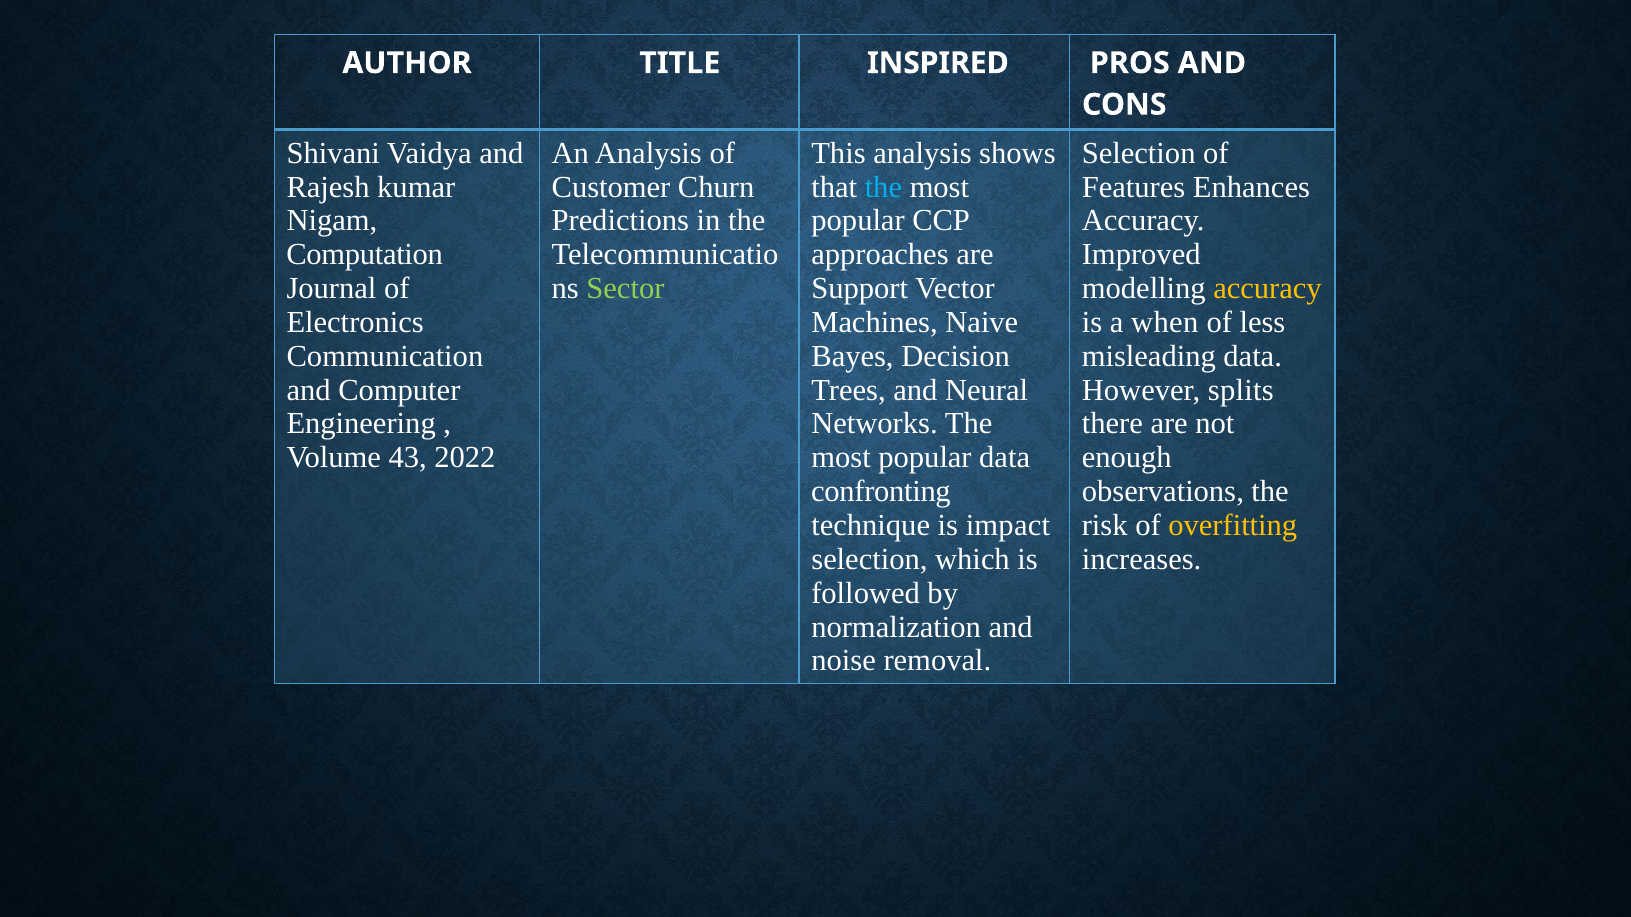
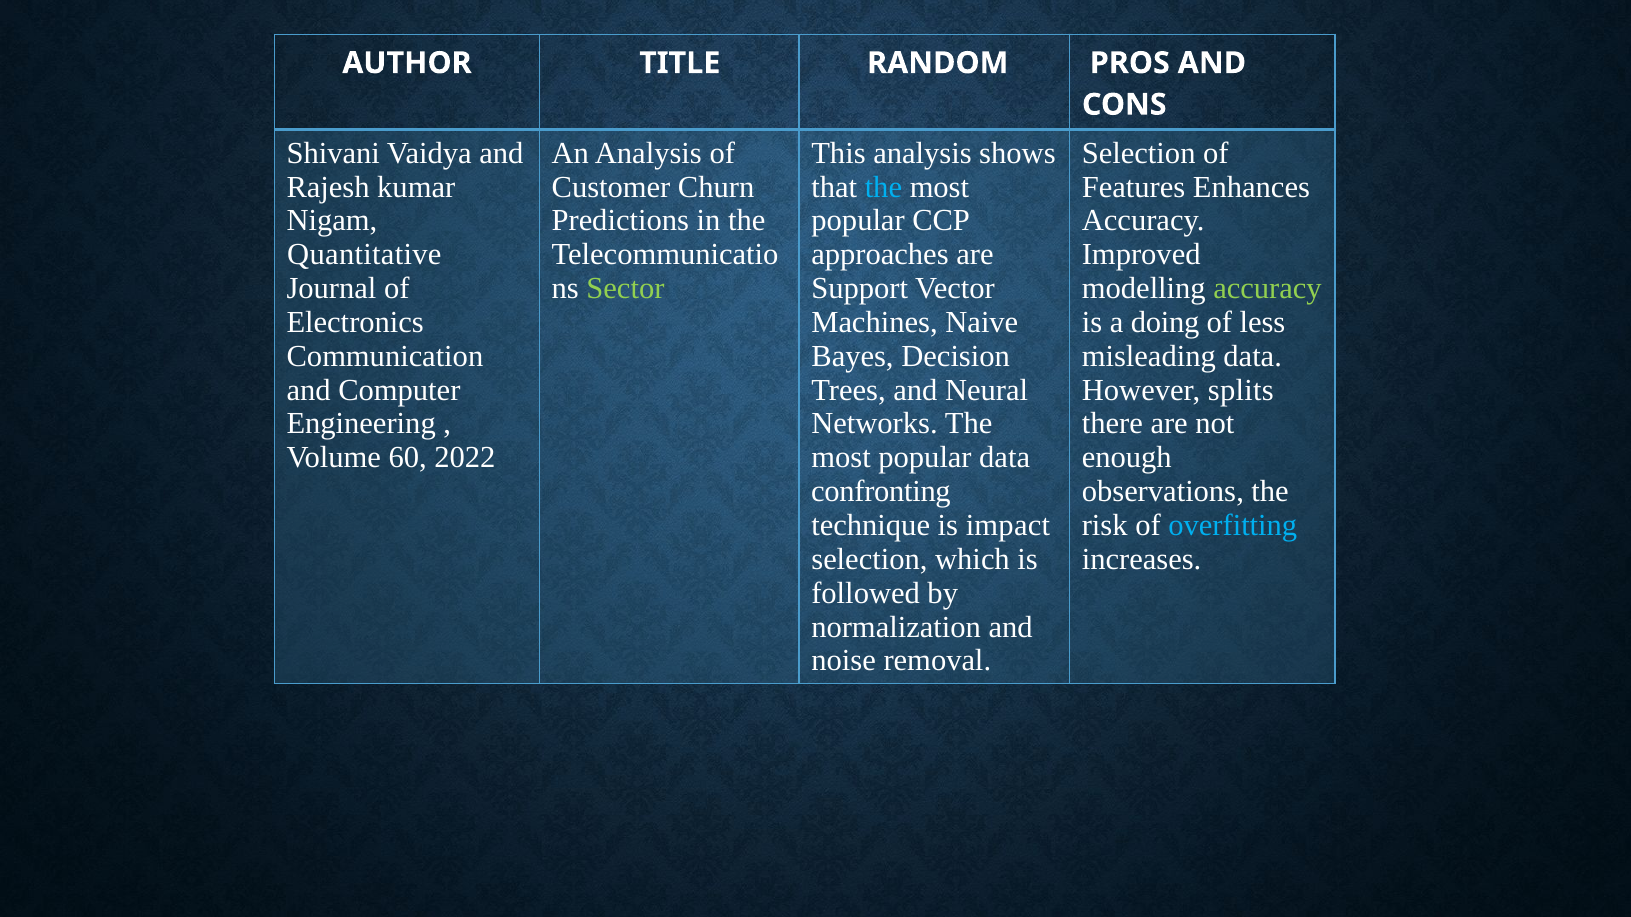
INSPIRED: INSPIRED -> RANDOM
Computation: Computation -> Quantitative
accuracy at (1268, 289) colour: yellow -> light green
when: when -> doing
43: 43 -> 60
overfitting colour: yellow -> light blue
